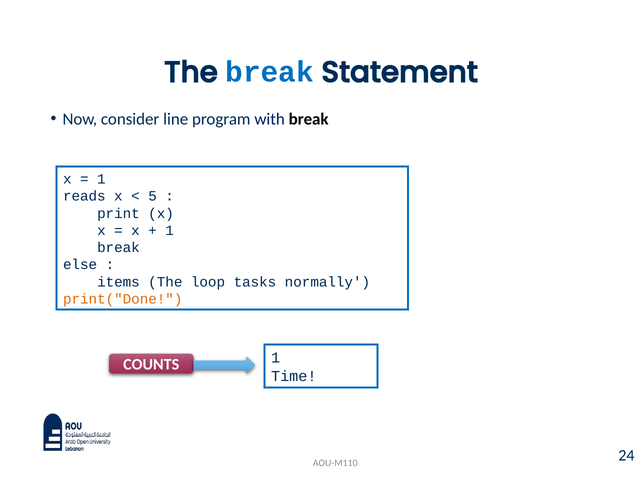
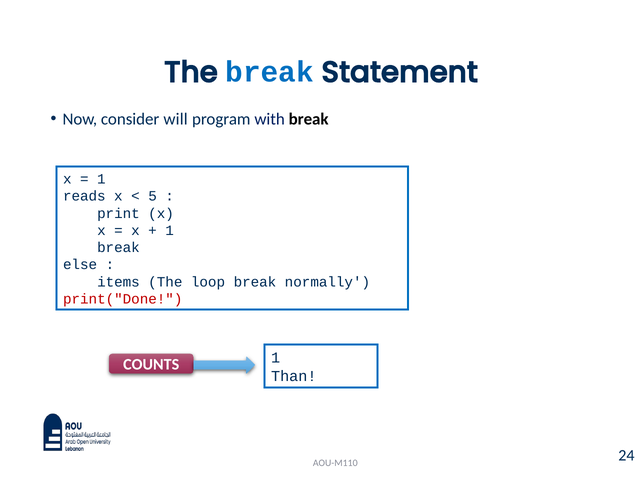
line: line -> will
loop tasks: tasks -> break
print("Done colour: orange -> red
Time: Time -> Than
